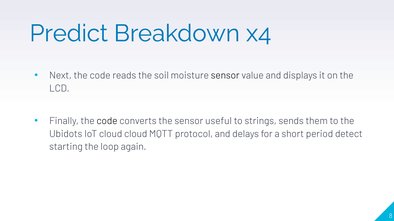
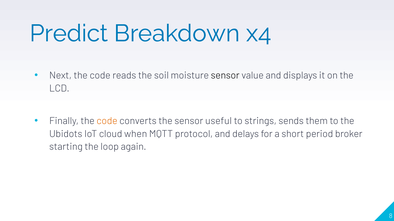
code at (107, 121) colour: black -> orange
cloud cloud: cloud -> when
detect: detect -> broker
